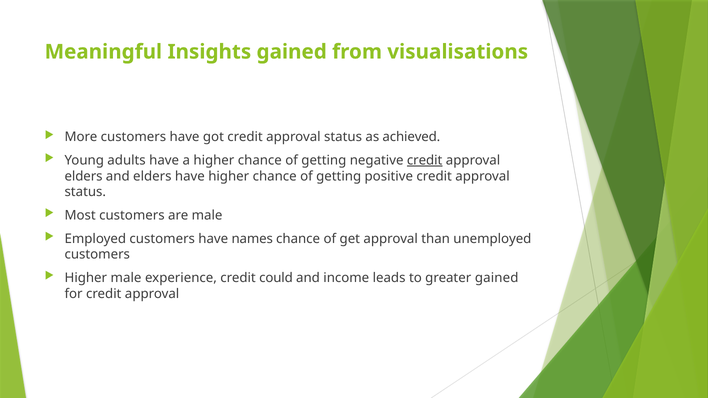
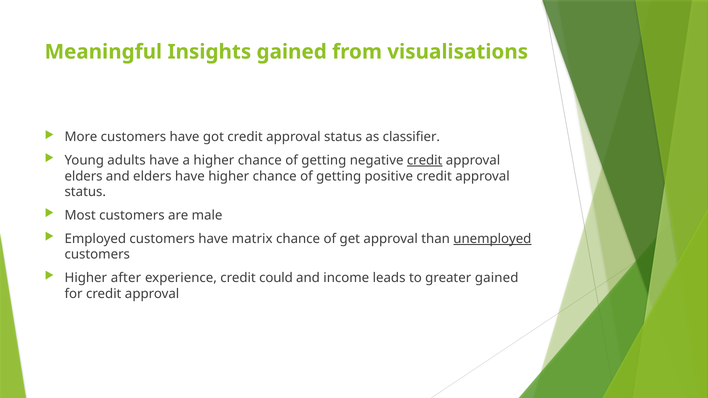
achieved: achieved -> classifier
names: names -> matrix
unemployed underline: none -> present
Higher male: male -> after
